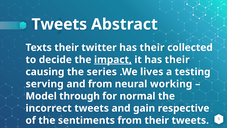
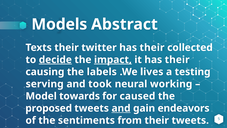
Tweets at (59, 24): Tweets -> Models
decide underline: none -> present
series: series -> labels
and from: from -> took
through: through -> towards
normal: normal -> caused
incorrect: incorrect -> proposed
and at (121, 108) underline: none -> present
respective: respective -> endeavors
